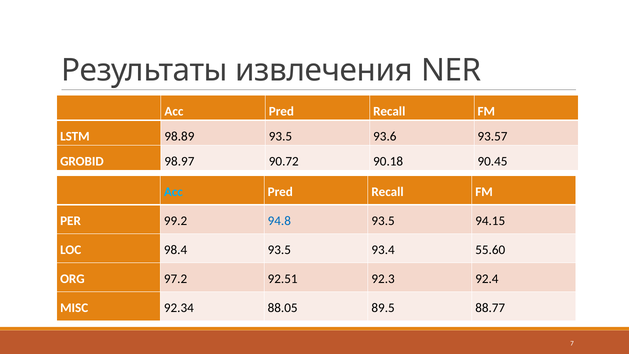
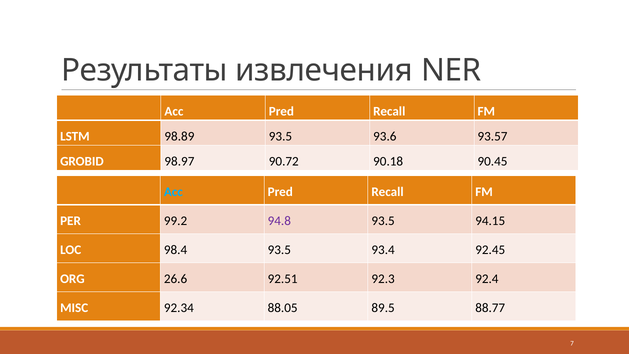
94.8 colour: blue -> purple
55.60: 55.60 -> 92.45
97.2: 97.2 -> 26.6
